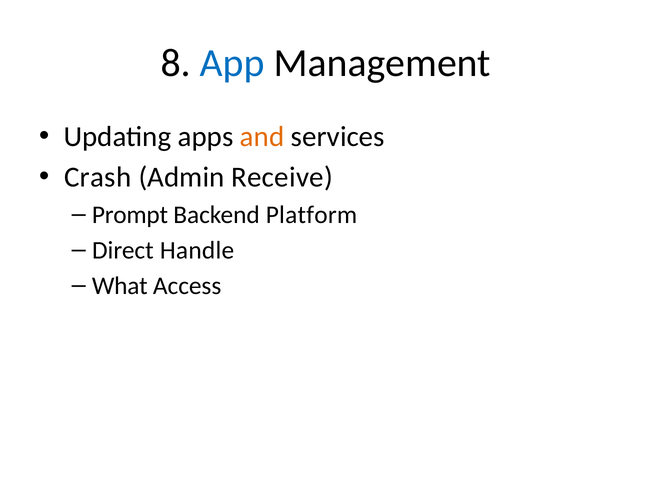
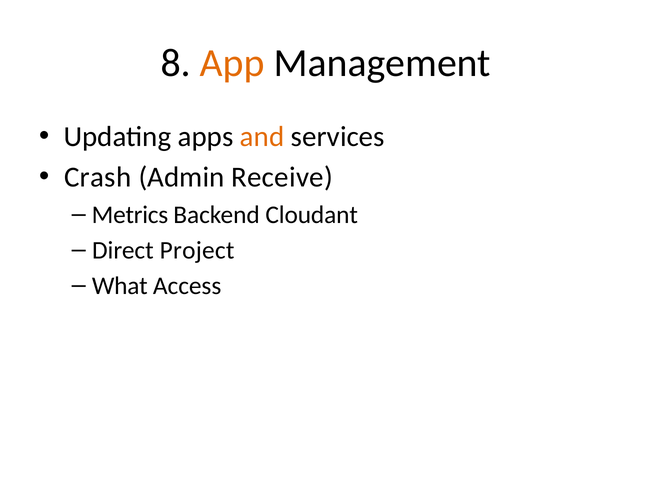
App colour: blue -> orange
Prompt: Prompt -> Metrics
Platform: Platform -> Cloudant
Handle: Handle -> Project
